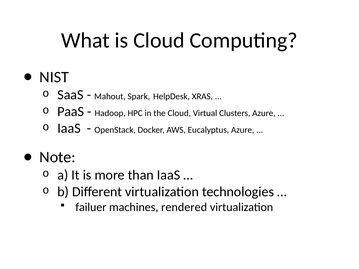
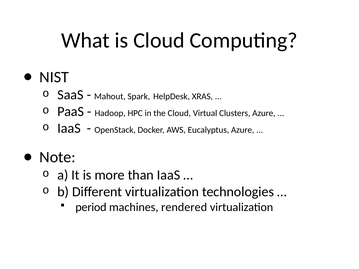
failuer: failuer -> period
